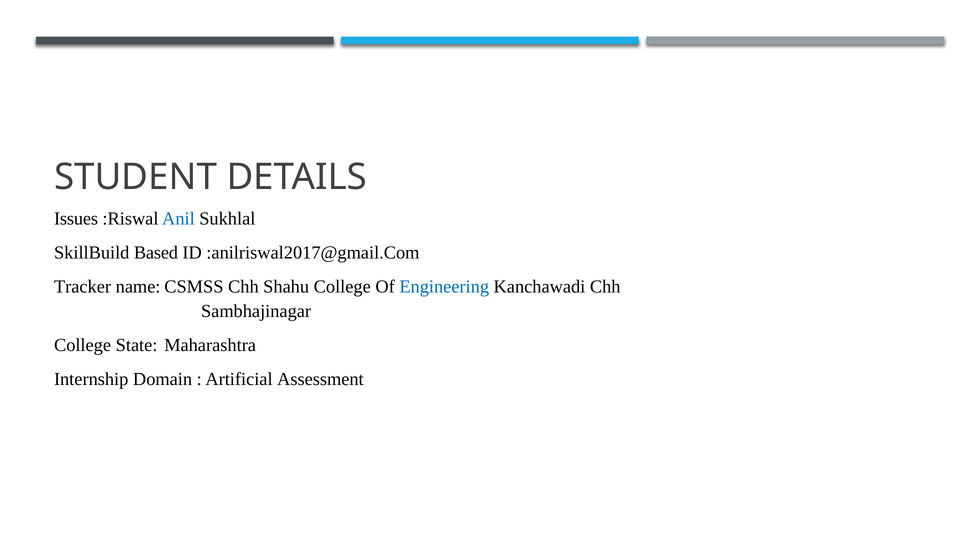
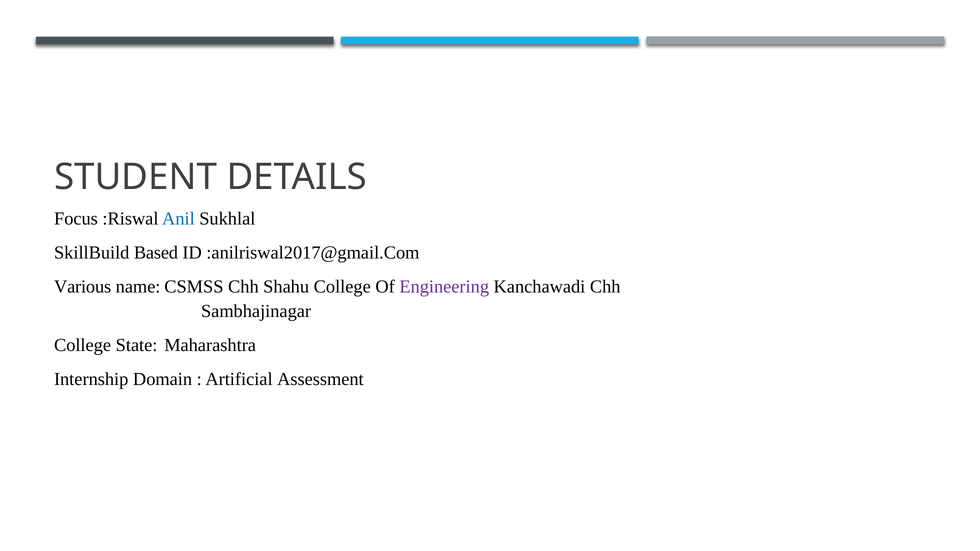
Issues: Issues -> Focus
Tracker: Tracker -> Various
Engineering colour: blue -> purple
